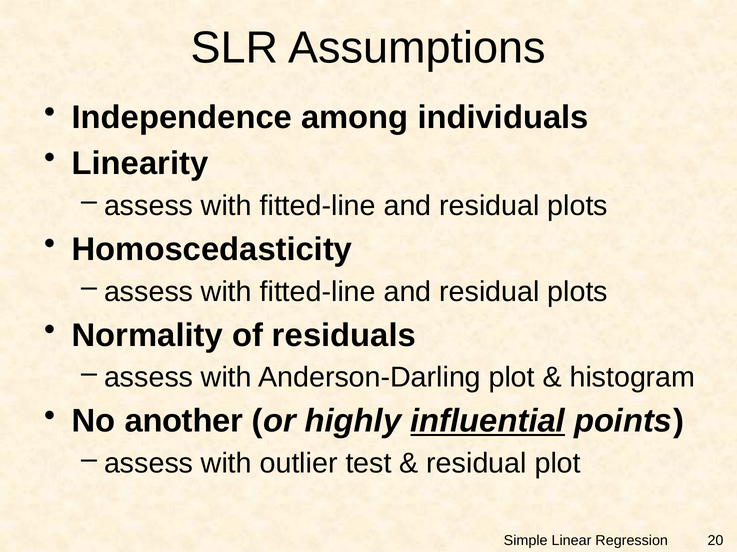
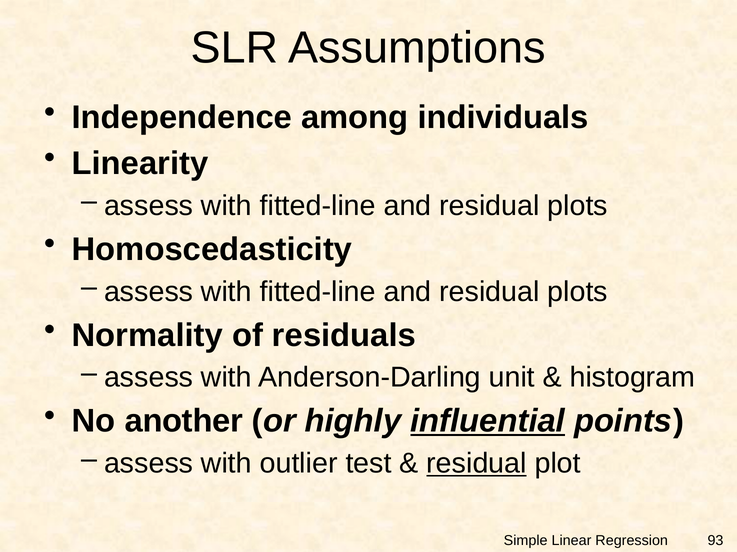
Anderson-Darling plot: plot -> unit
residual at (477, 464) underline: none -> present
20: 20 -> 93
